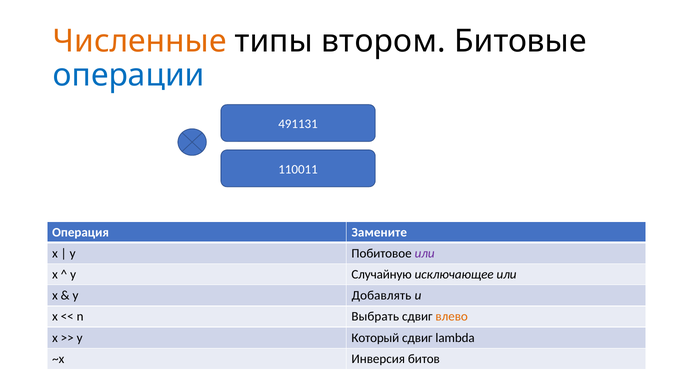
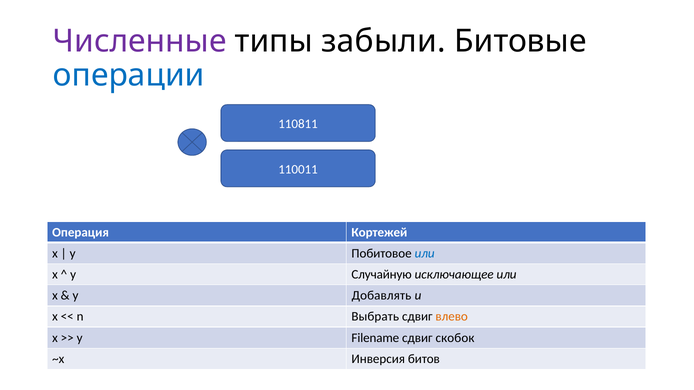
Численные colour: orange -> purple
втором: втором -> забыли
491131: 491131 -> 110811
Замените: Замените -> Кортежей
или at (425, 254) colour: purple -> blue
Который: Который -> Filename
lambda: lambda -> скобок
